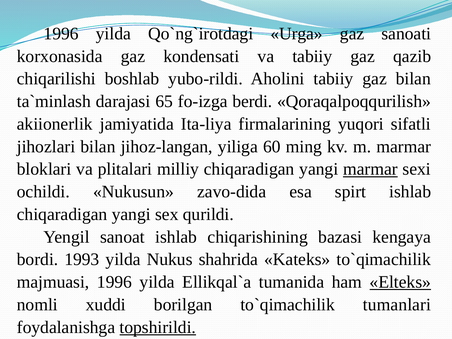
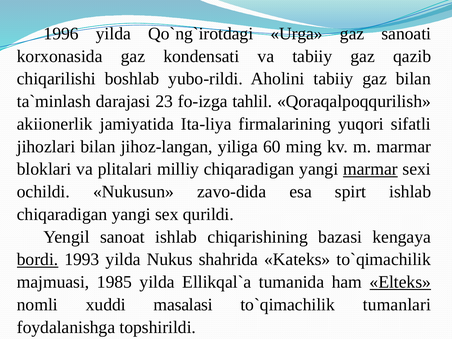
65: 65 -> 23
berdi: berdi -> tahlil
bordi underline: none -> present
majmuasi 1996: 1996 -> 1985
borilgan: borilgan -> masalasi
topshirildi underline: present -> none
